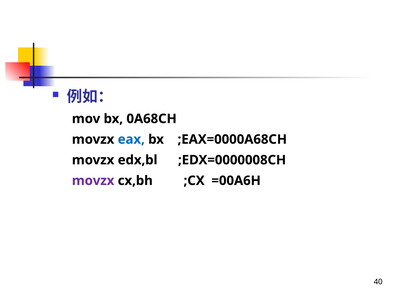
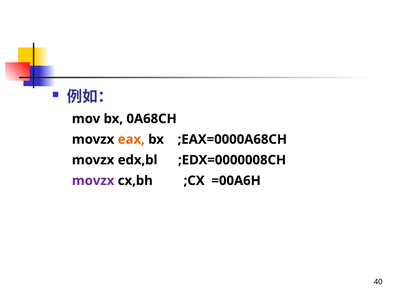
eax colour: blue -> orange
